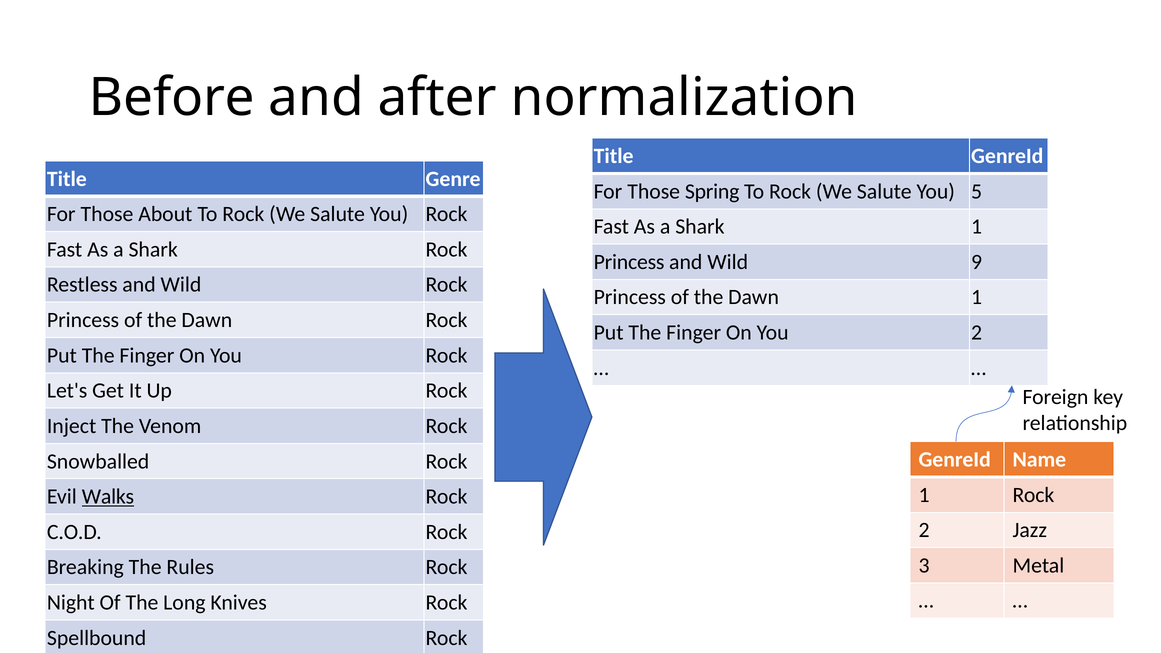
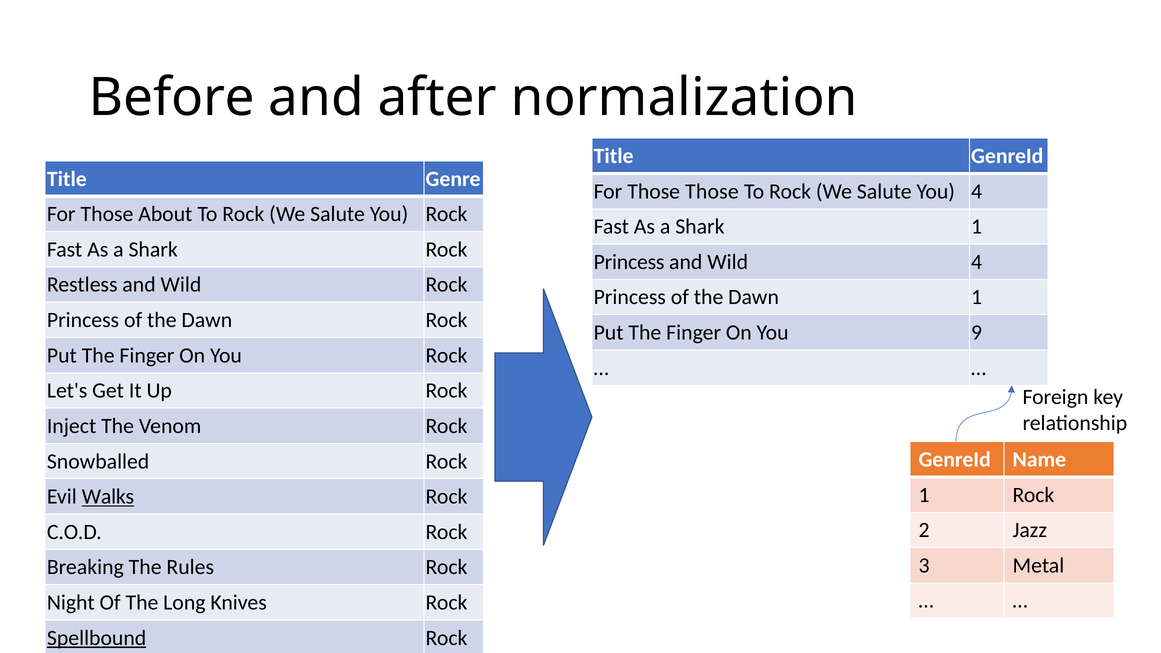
Those Spring: Spring -> Those
You 5: 5 -> 4
Wild 9: 9 -> 4
You 2: 2 -> 9
Spellbound underline: none -> present
